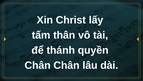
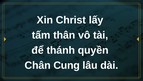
Chân Chân: Chân -> Cung
